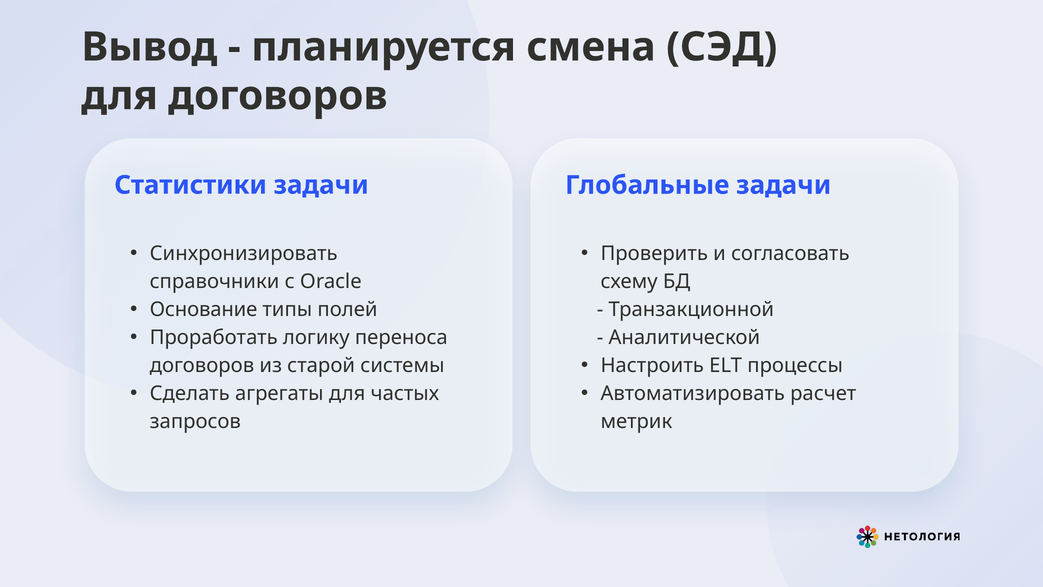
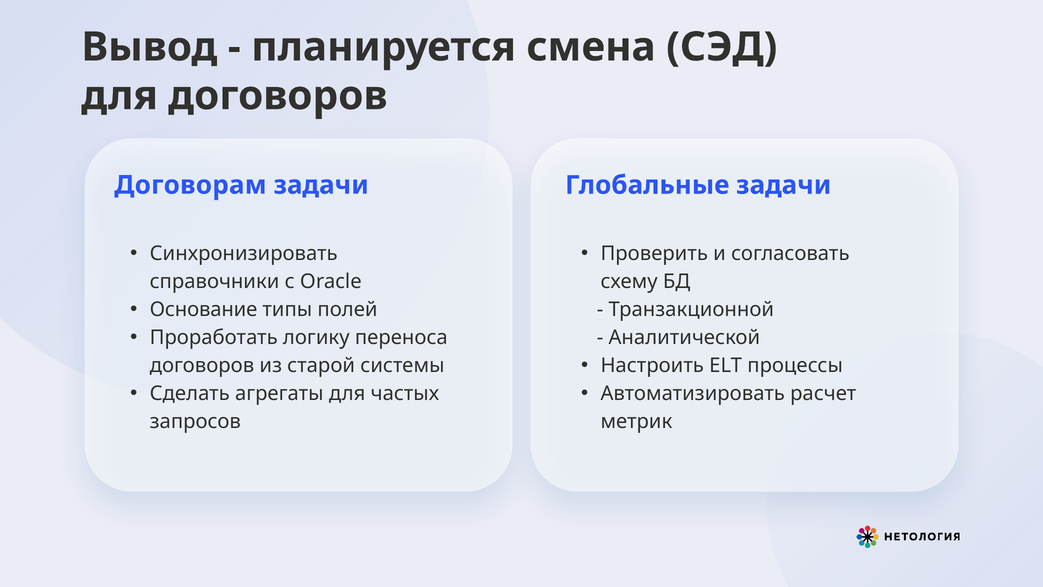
Статистики: Статистики -> Договорам
